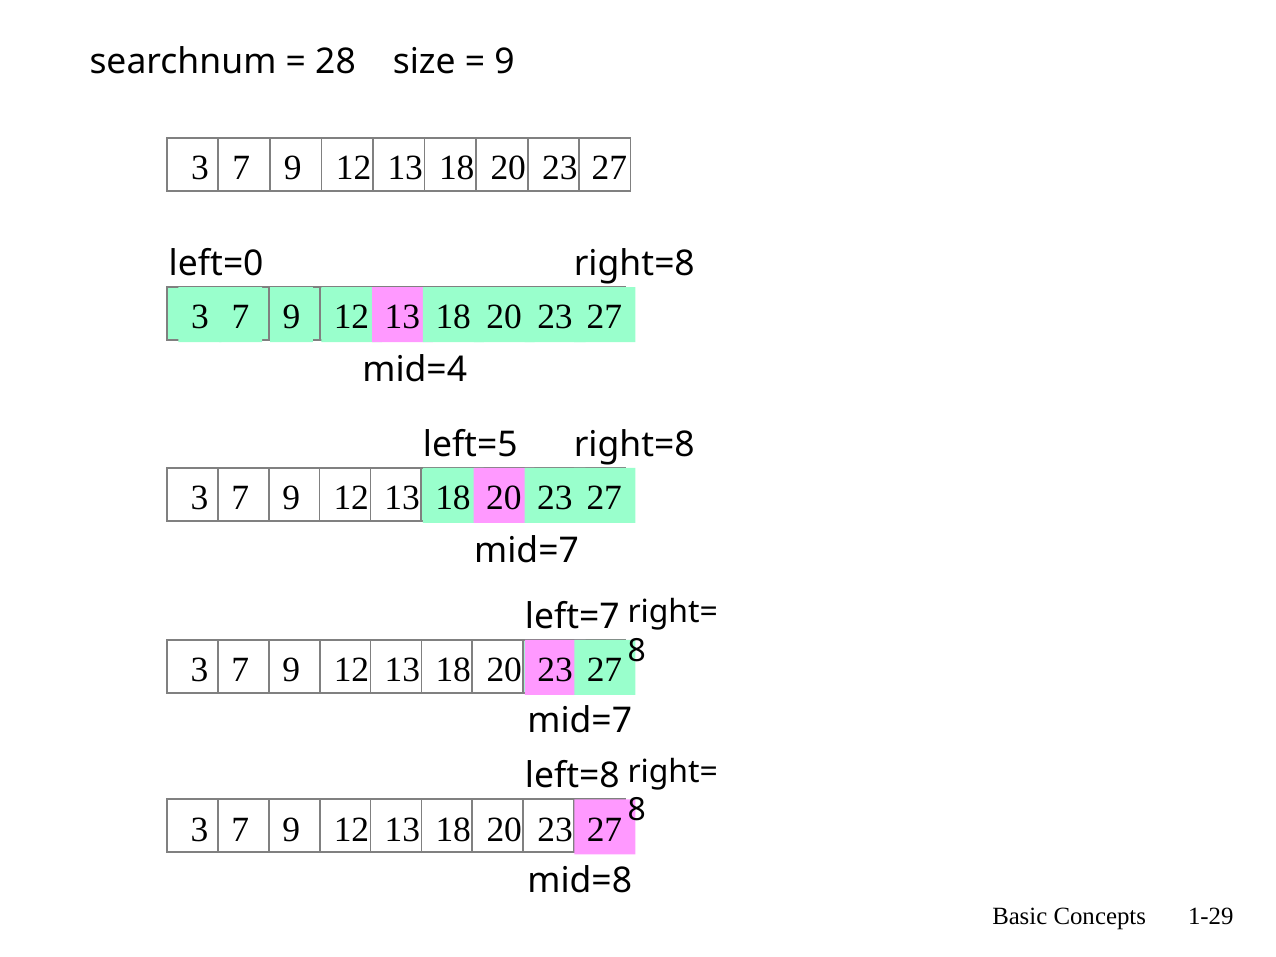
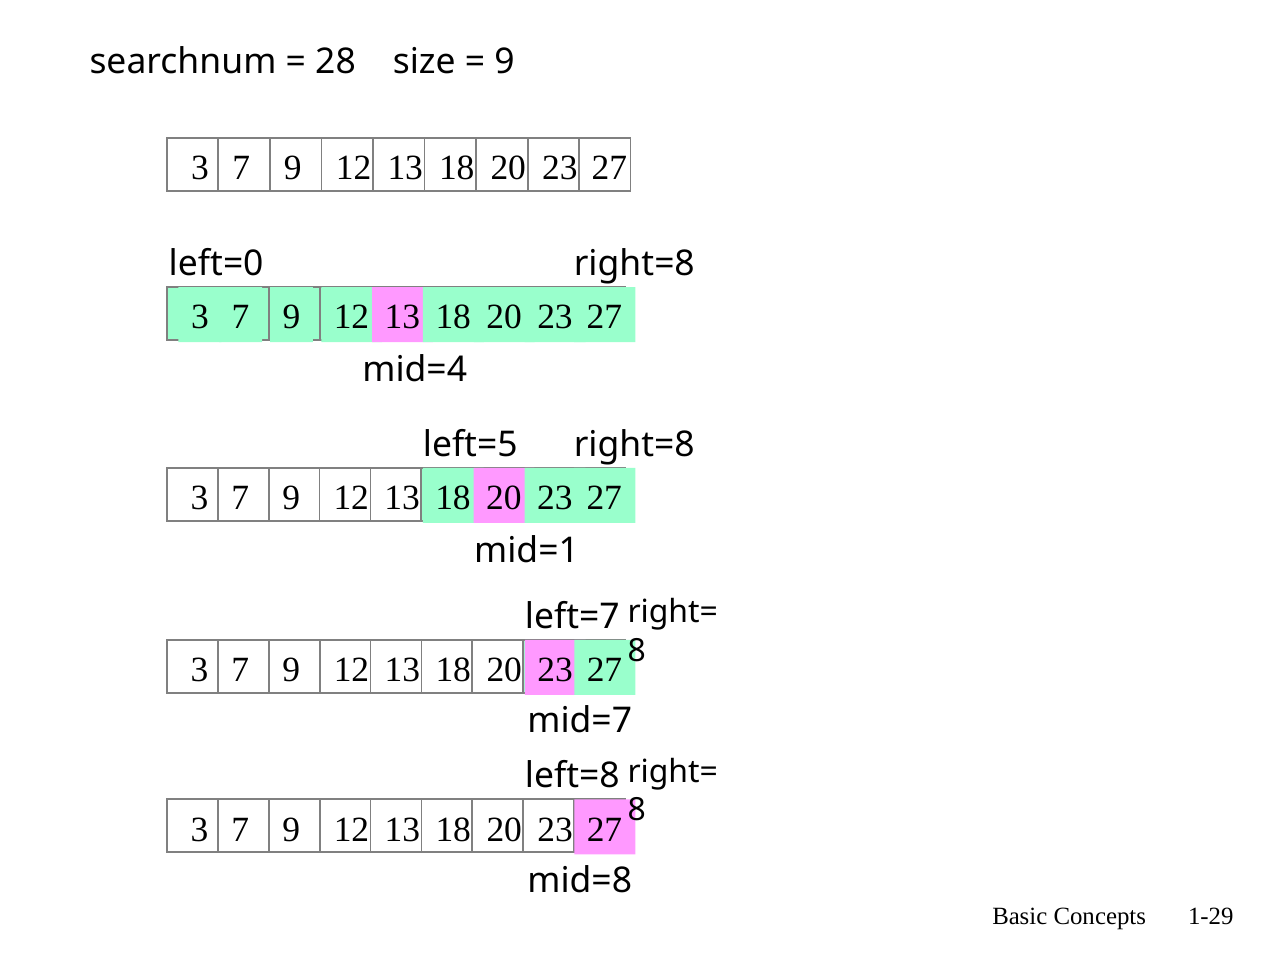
mid=7 at (526, 551): mid=7 -> mid=1
